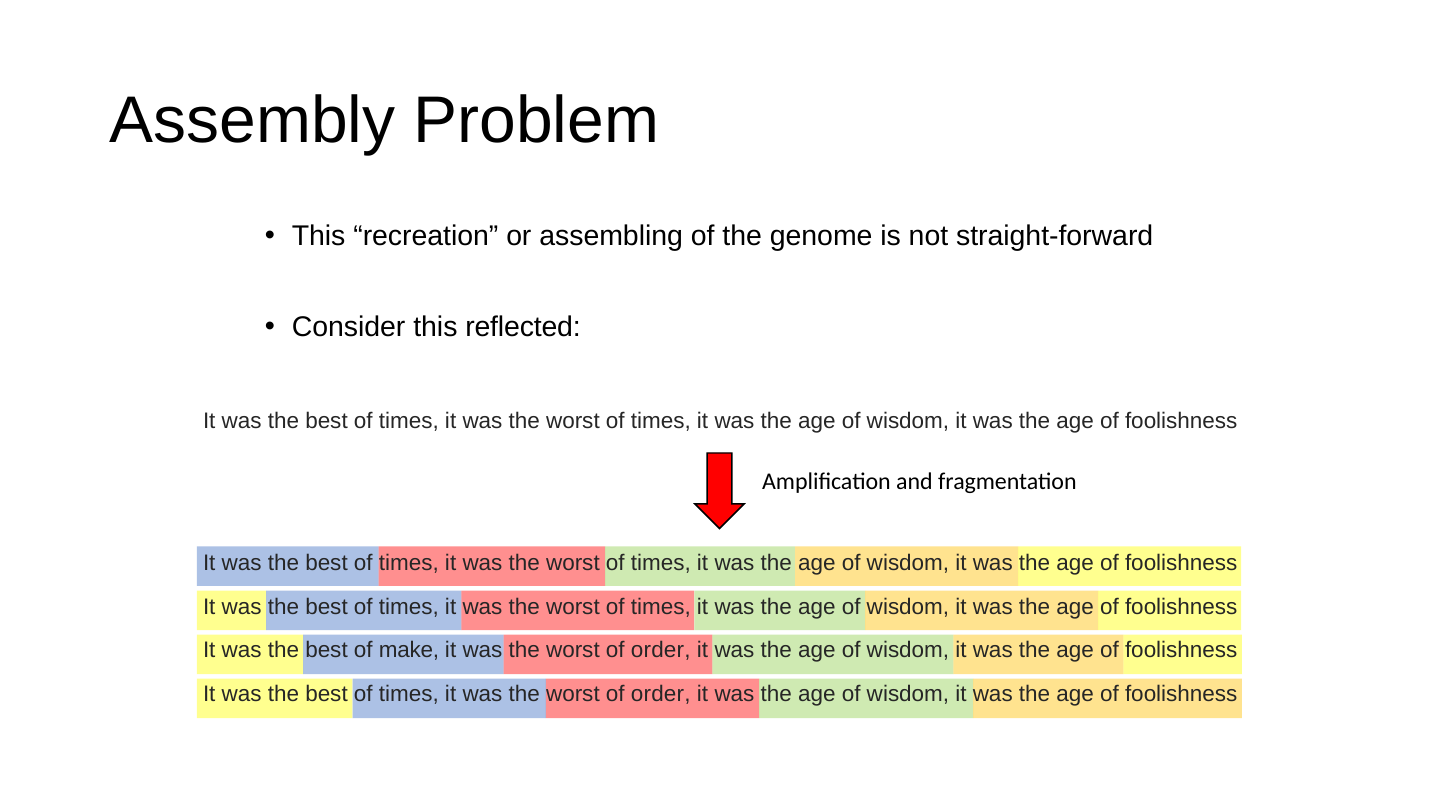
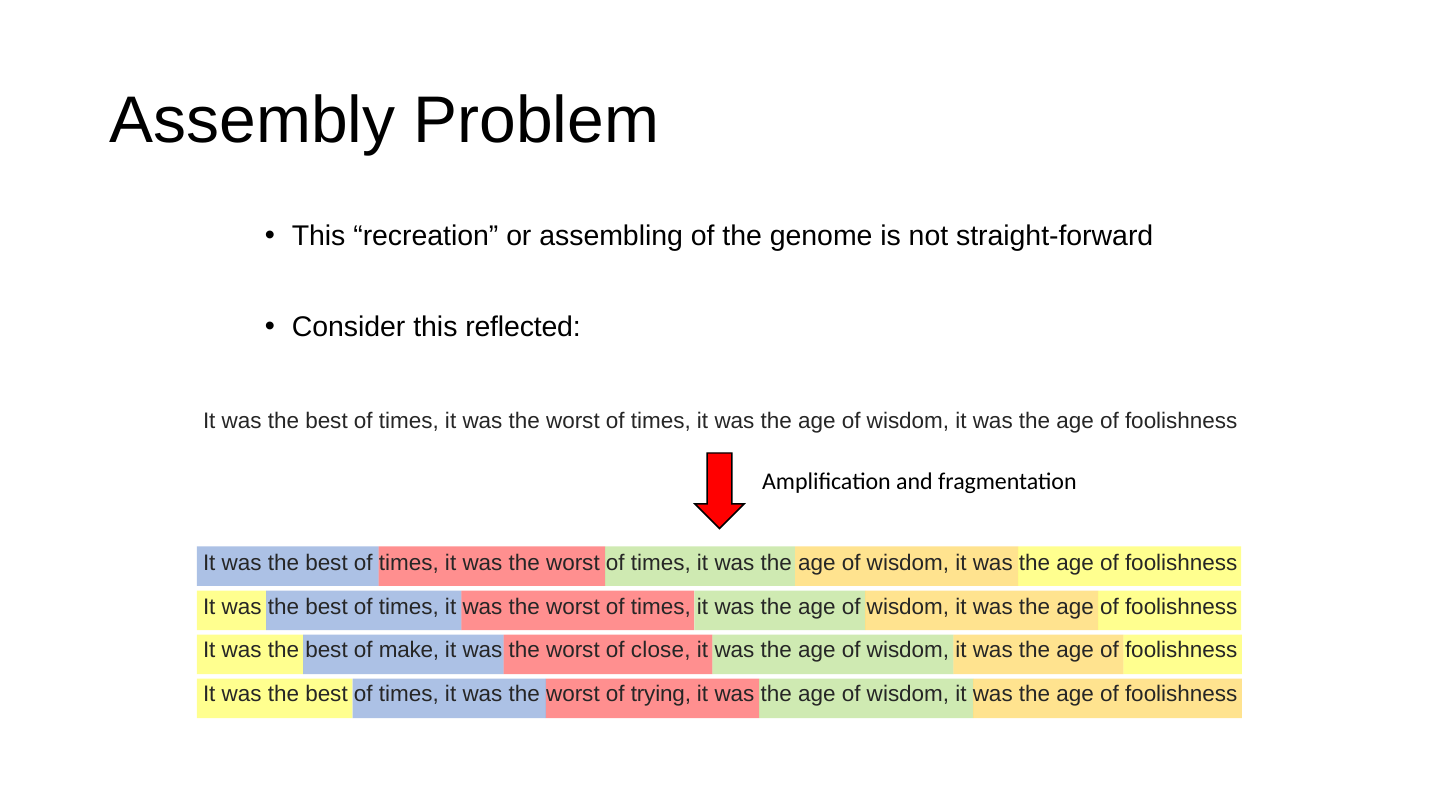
order at (661, 651): order -> close
order at (661, 694): order -> trying
